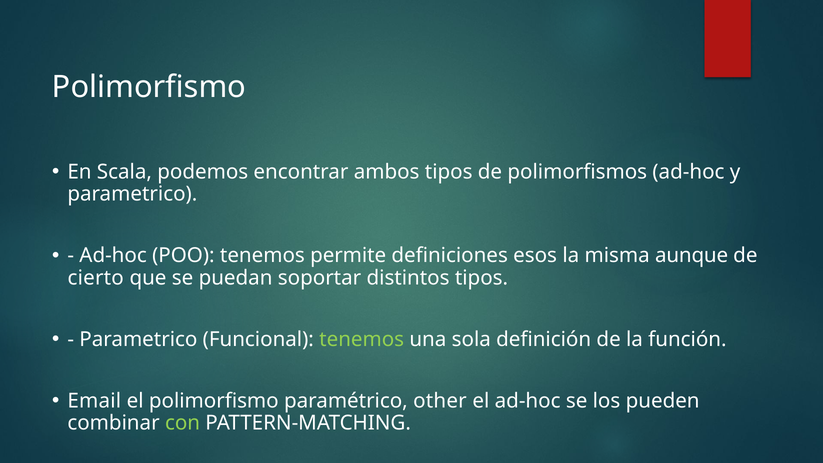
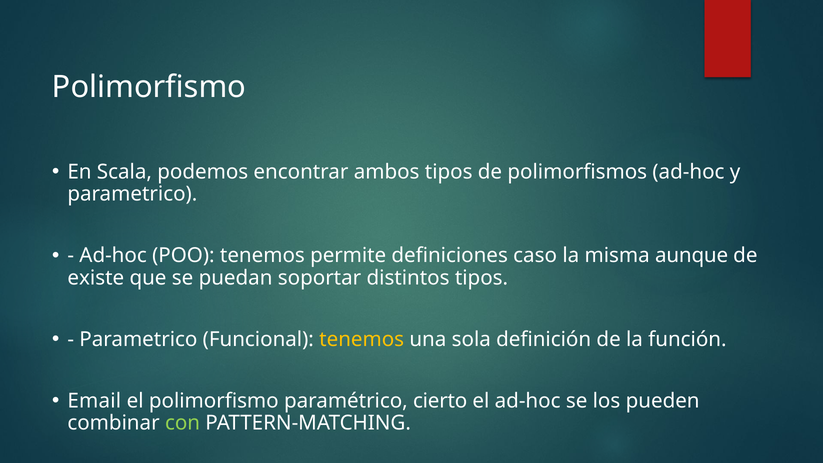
esos: esos -> caso
cierto: cierto -> existe
tenemos at (362, 339) colour: light green -> yellow
other: other -> cierto
